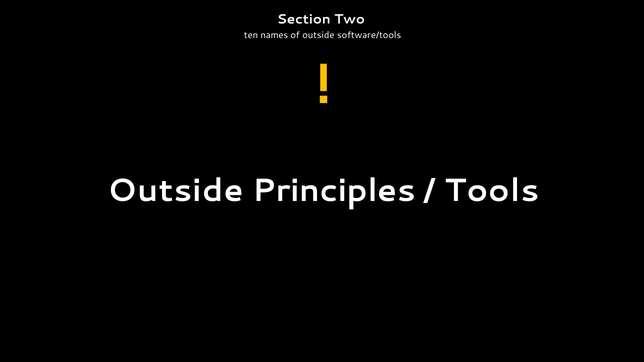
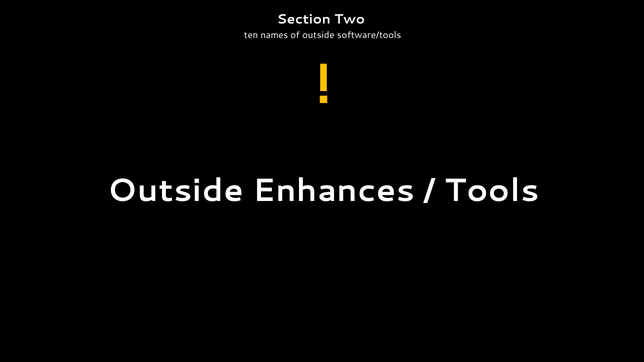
Principles: Principles -> Enhances
